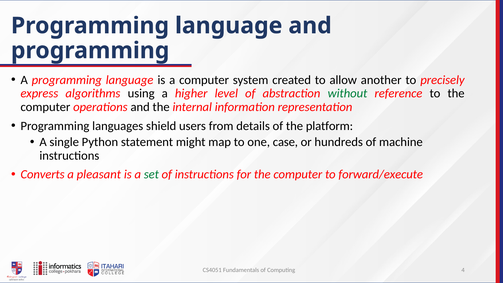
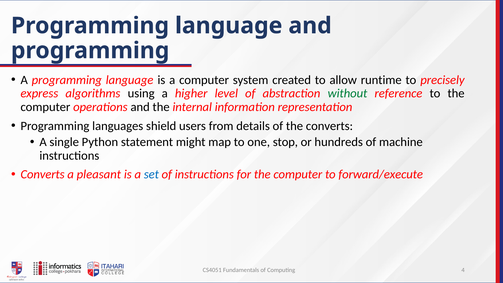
another: another -> runtime
the platform: platform -> converts
case: case -> stop
set colour: green -> blue
